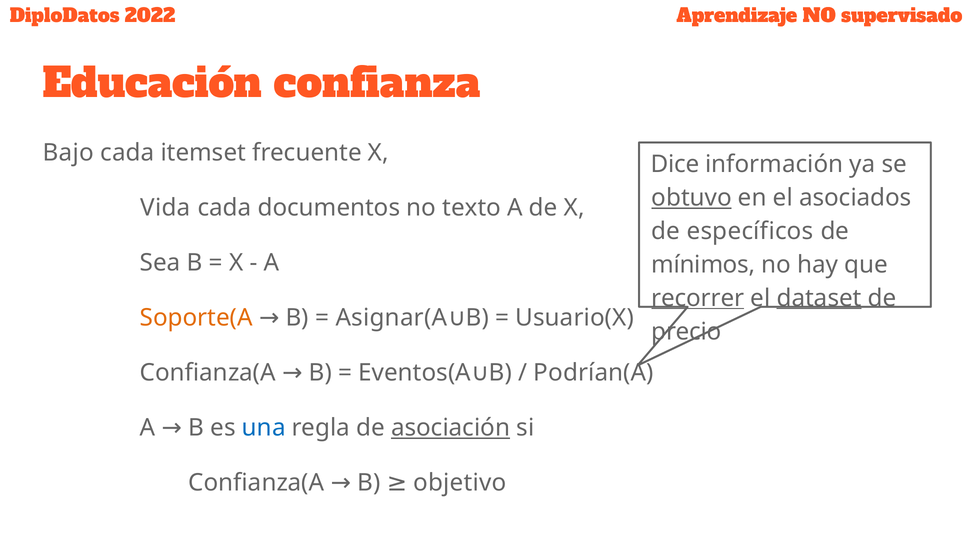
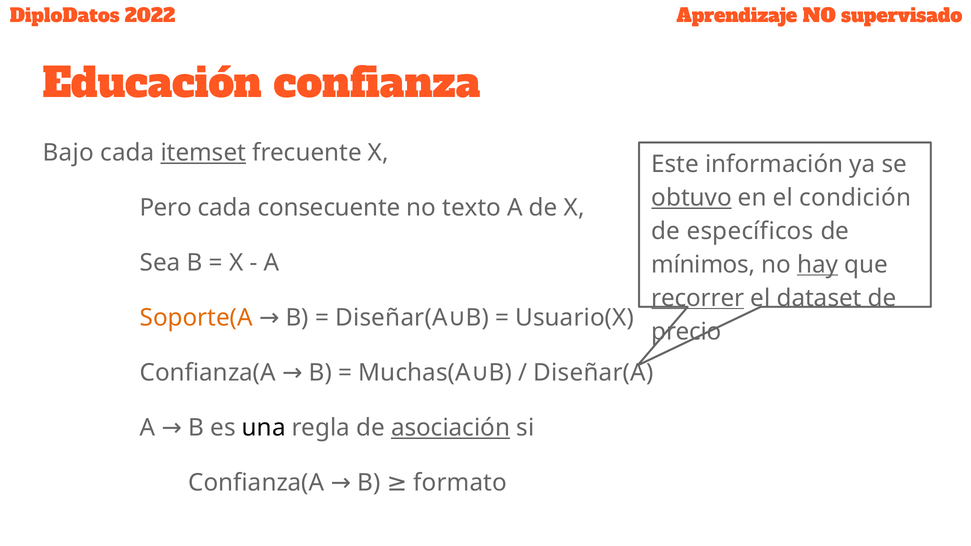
itemset underline: none -> present
Dice: Dice -> Este
asociados: asociados -> condición
Vida: Vida -> Pero
documentos: documentos -> consecuente
hay underline: none -> present
dataset underline: present -> none
Asignar(A at (391, 318): Asignar(A -> Diseñar(A
Eventos(A: Eventos(A -> Muchas(A
Podrían(A at (594, 373): Podrían(A -> Diseñar(A
una colour: blue -> black
objetivo: objetivo -> formato
